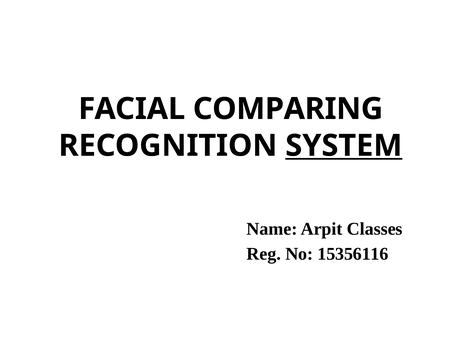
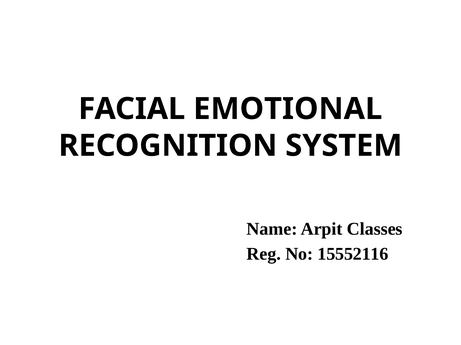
COMPARING: COMPARING -> EMOTIONAL
SYSTEM underline: present -> none
15356116: 15356116 -> 15552116
